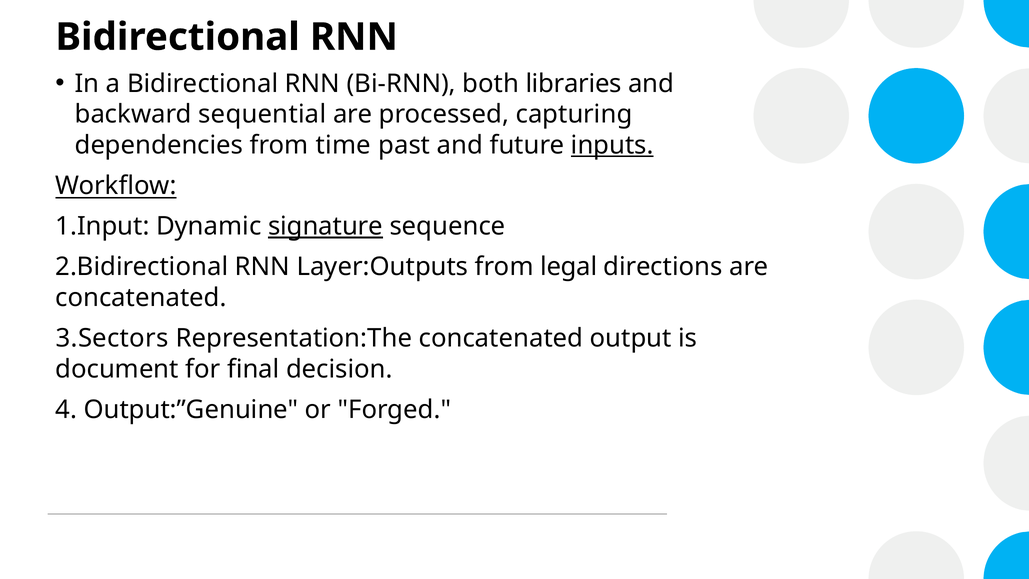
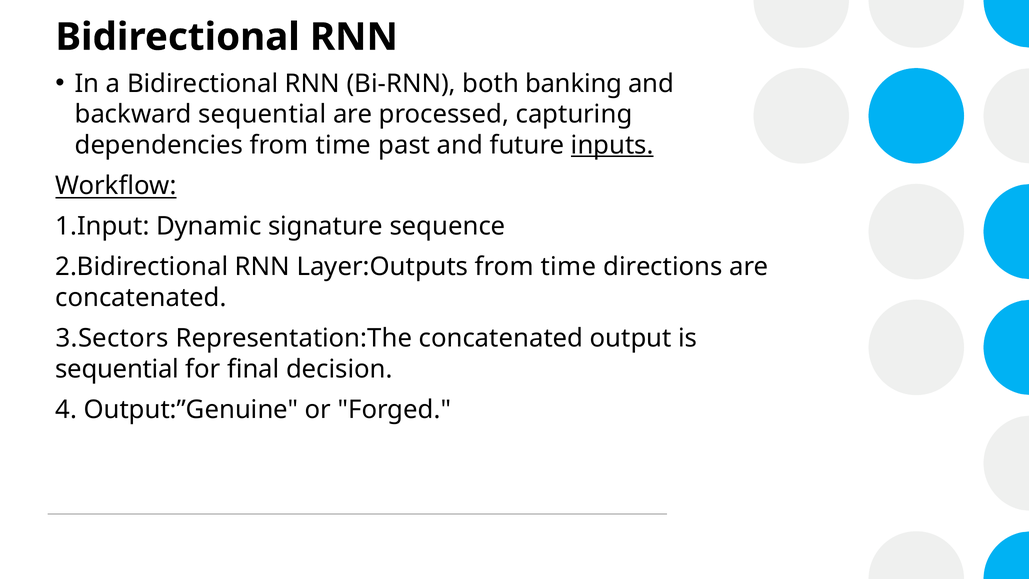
libraries: libraries -> banking
signature underline: present -> none
Layer:Outputs from legal: legal -> time
document at (117, 369): document -> sequential
